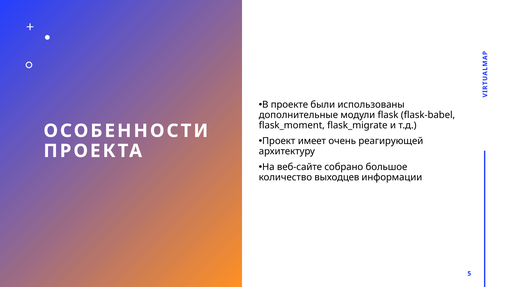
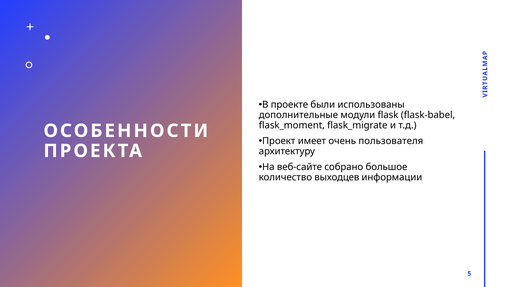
реагирующей: реагирующей -> пользователя
